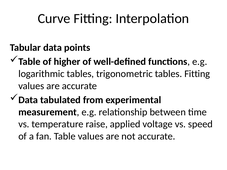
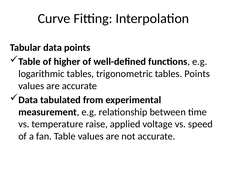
tables Fitting: Fitting -> Points
